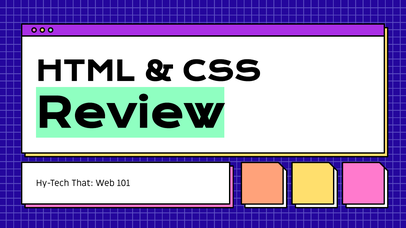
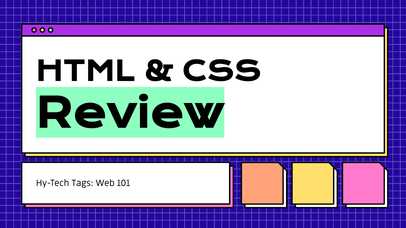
That: That -> Tags
